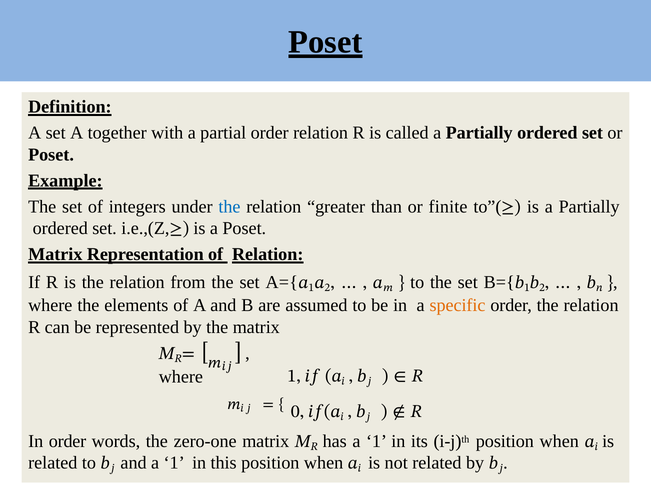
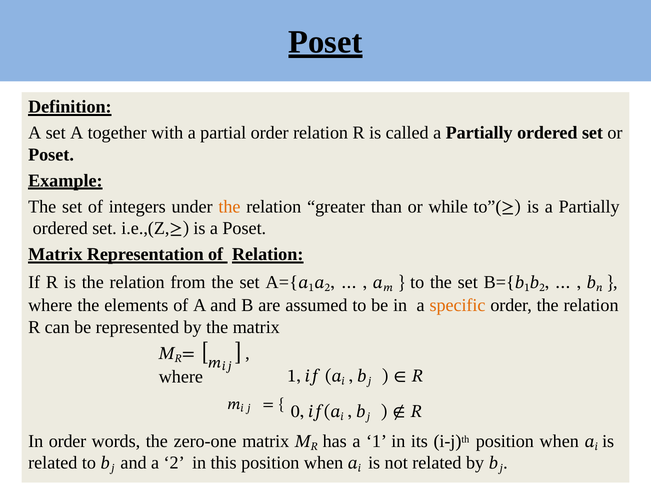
the at (229, 207) colour: blue -> orange
finite: finite -> while
and a 1: 1 -> 2
